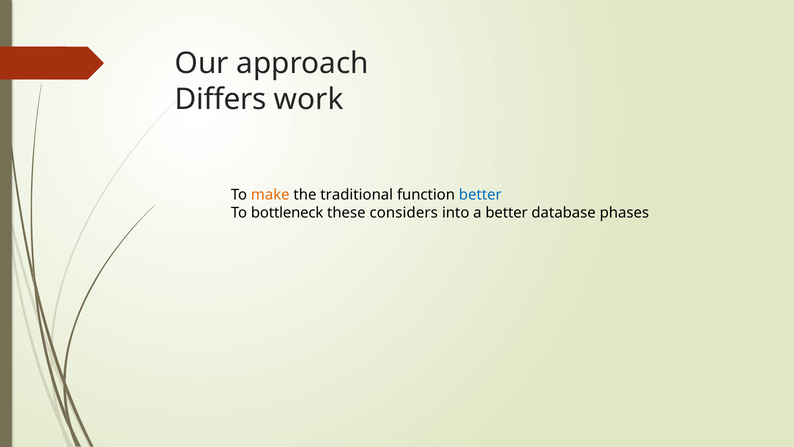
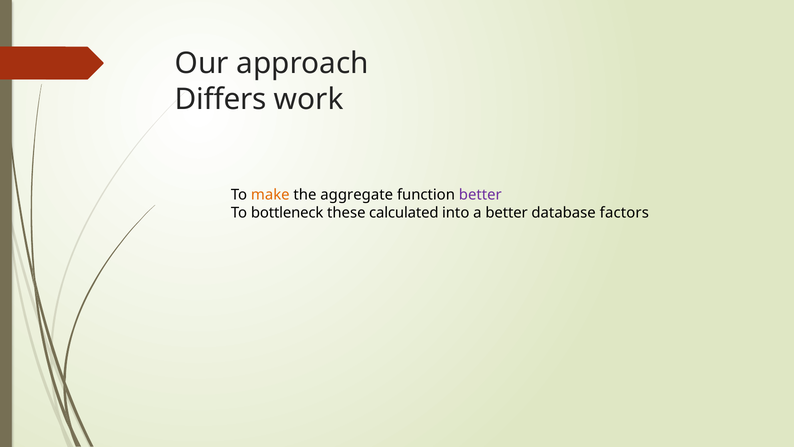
traditional: traditional -> aggregate
better at (480, 195) colour: blue -> purple
considers: considers -> calculated
phases: phases -> factors
